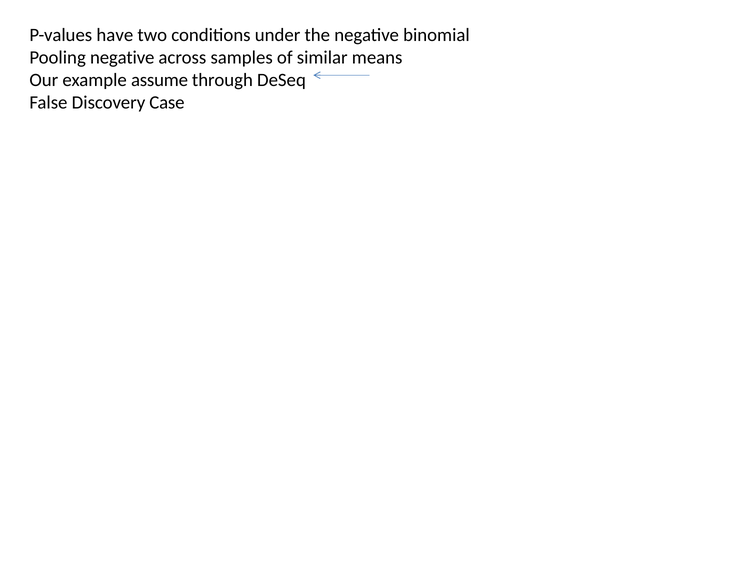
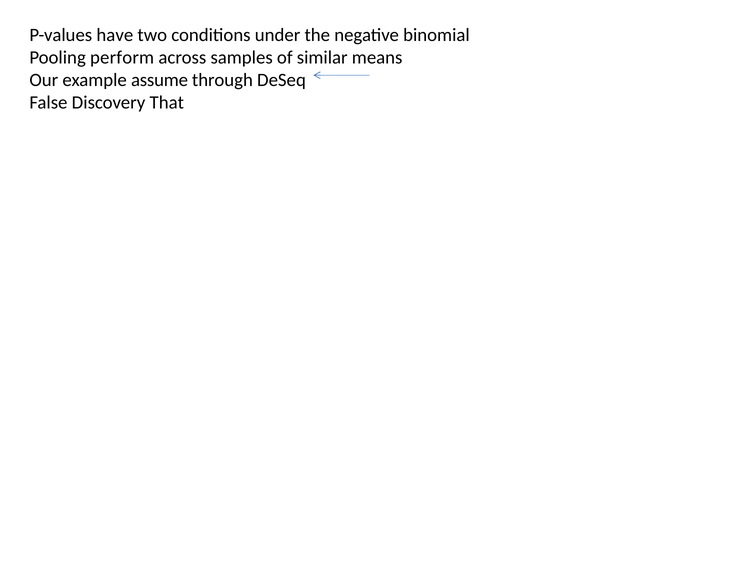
Pooling negative: negative -> perform
Case: Case -> That
